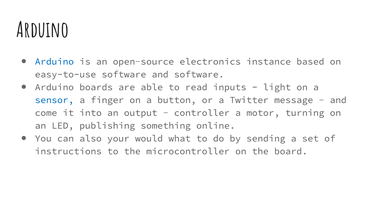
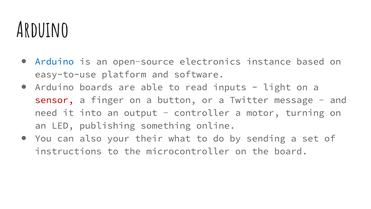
easy-to-use software: software -> platform
sensor colour: blue -> red
come: come -> need
would: would -> their
